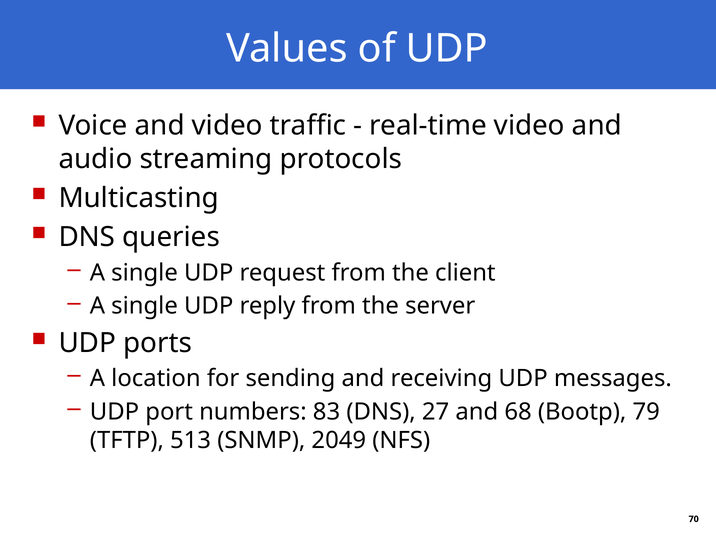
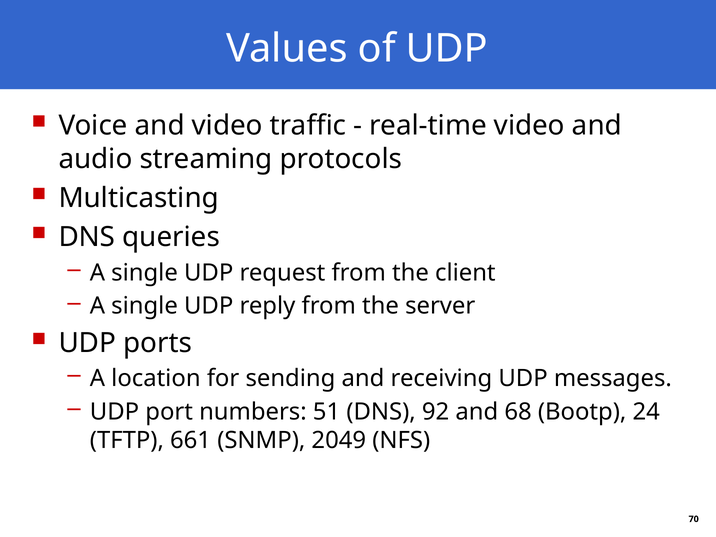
83: 83 -> 51
27: 27 -> 92
79: 79 -> 24
513: 513 -> 661
